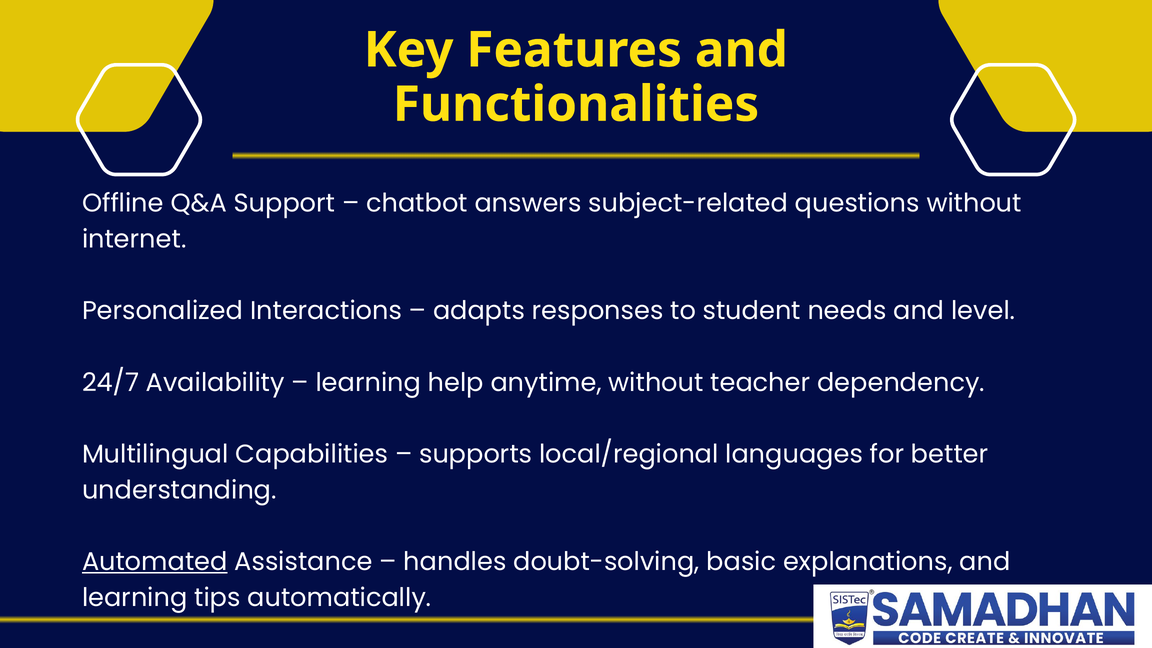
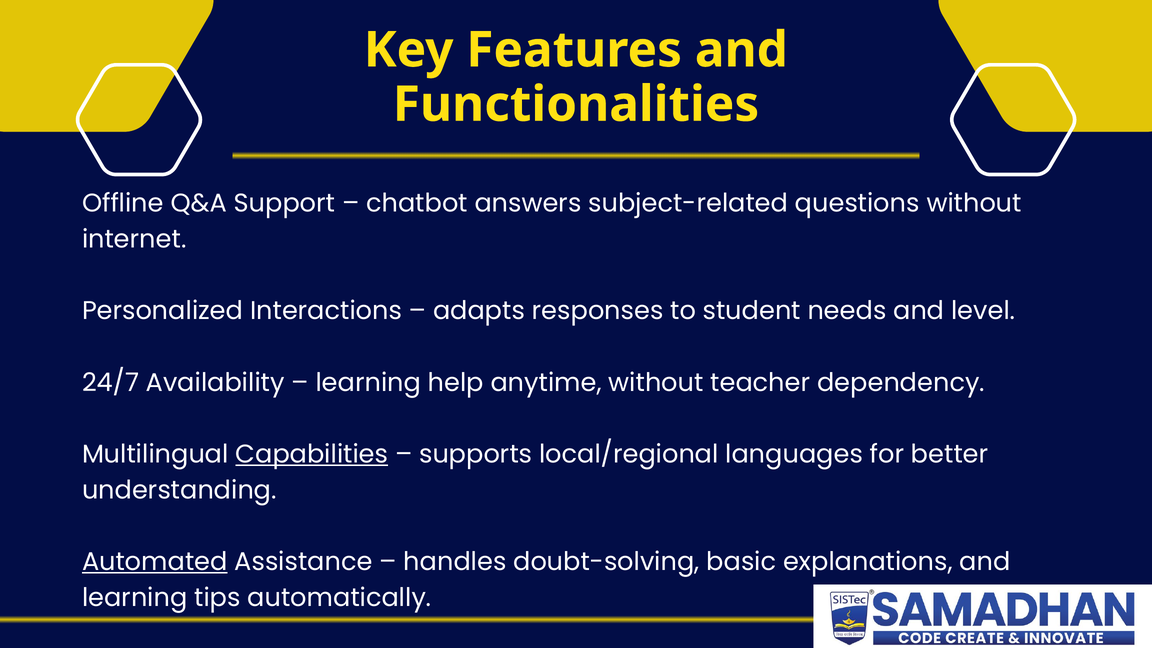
Capabilities underline: none -> present
